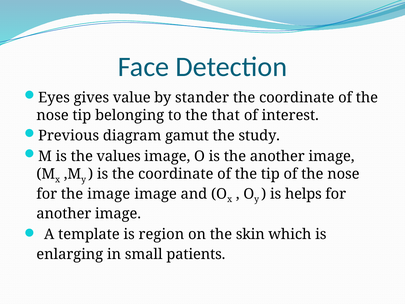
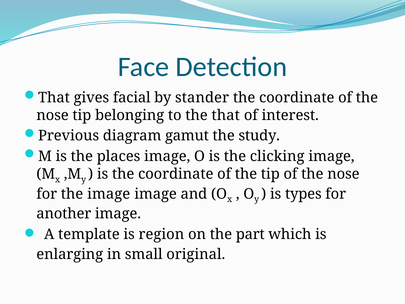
Eyes at (54, 98): Eyes -> That
value: value -> facial
values: values -> places
the another: another -> clicking
helps: helps -> types
skin: skin -> part
patients: patients -> original
